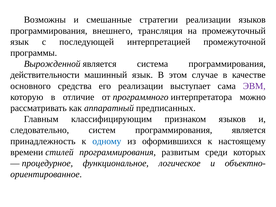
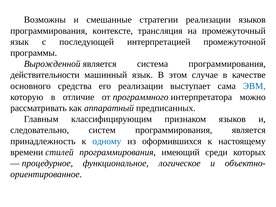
внешнего: внешнего -> контексте
ЭВМ colour: purple -> blue
развитым: развитым -> имеющий
